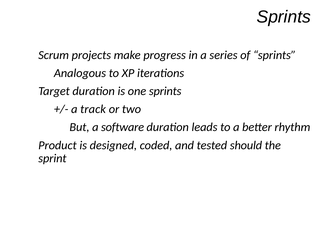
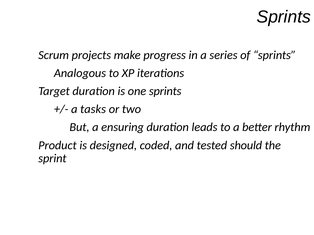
track: track -> tasks
software: software -> ensuring
